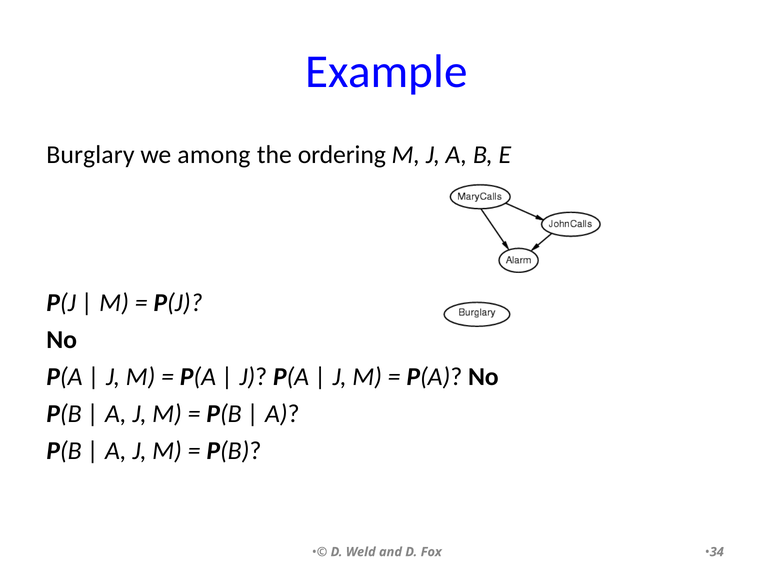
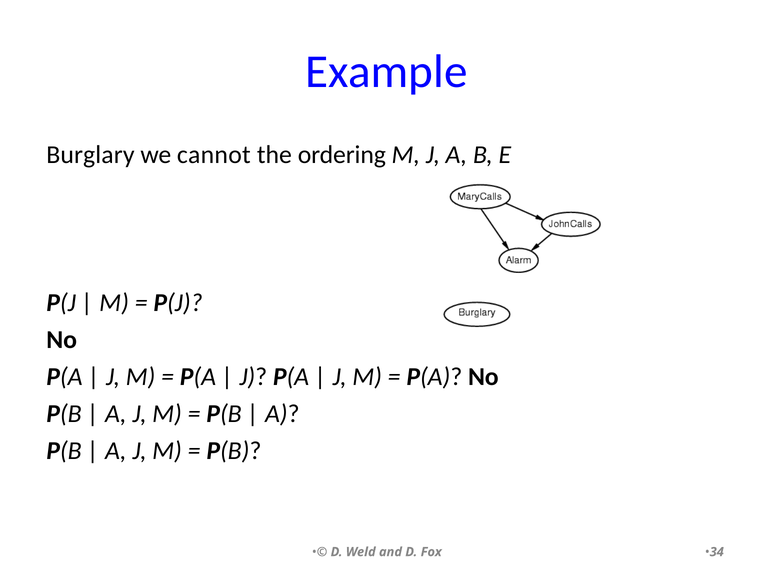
among: among -> cannot
